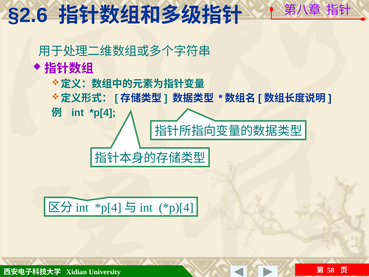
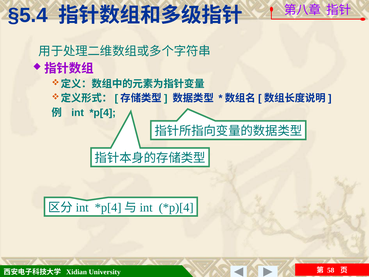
§2.6: §2.6 -> §5.4
